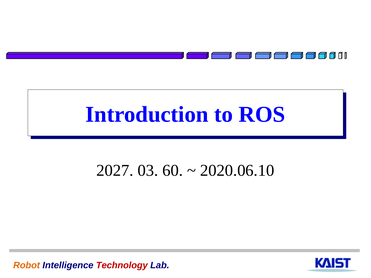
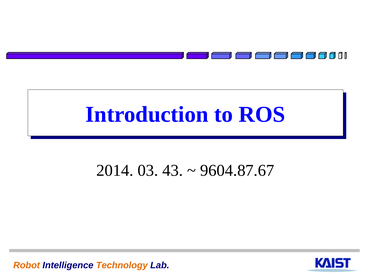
2027: 2027 -> 2014
60: 60 -> 43
2020.06.10: 2020.06.10 -> 9604.87.67
Technology colour: red -> orange
